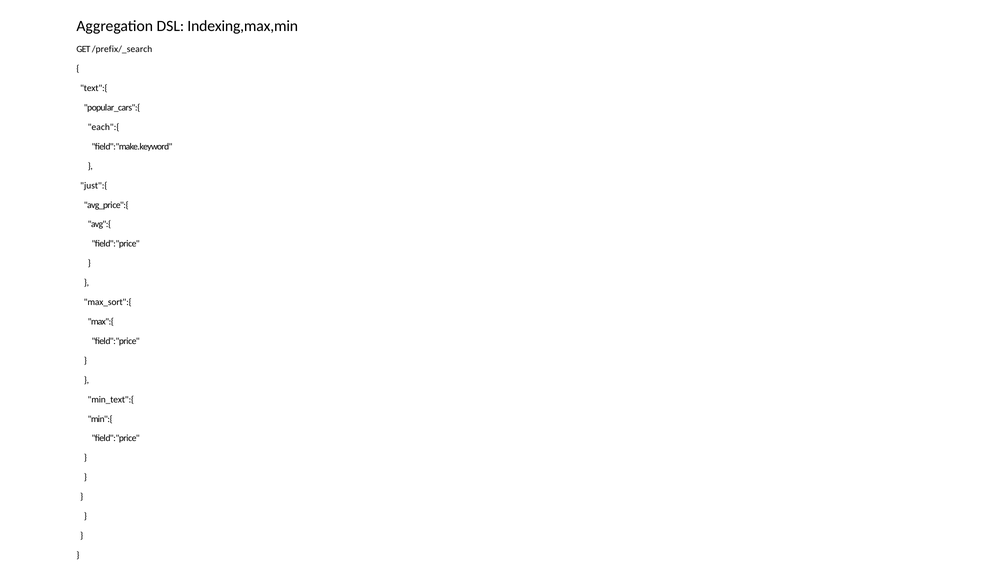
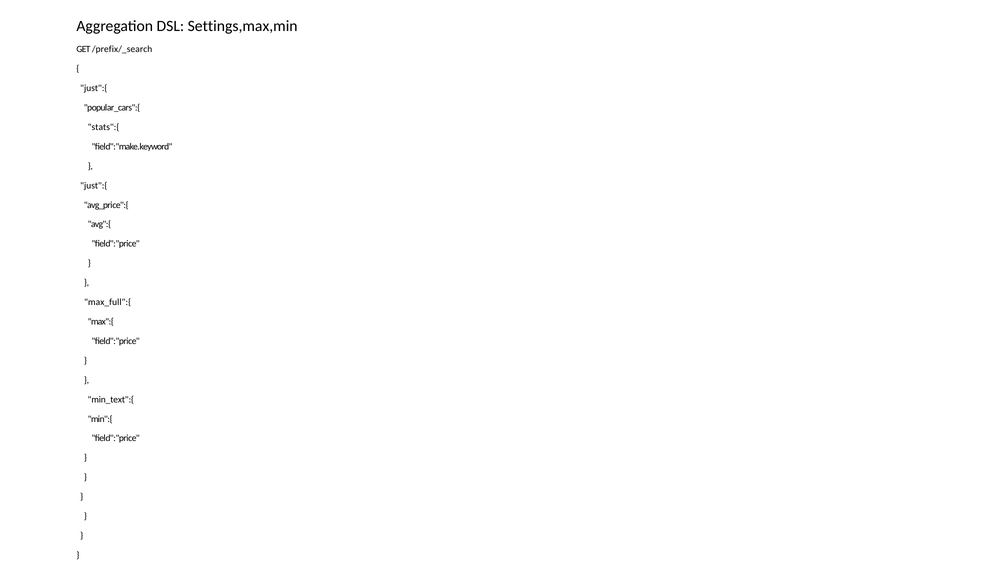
Indexing,max,min: Indexing,max,min -> Settings,max,min
text":{ at (94, 88): text":{ -> just":{
each":{: each":{ -> stats":{
max_sort":{: max_sort":{ -> max_full":{
